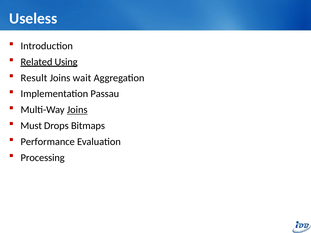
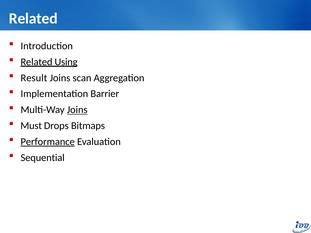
Useless at (33, 19): Useless -> Related
wait: wait -> scan
Passau: Passau -> Barrier
Performance underline: none -> present
Processing: Processing -> Sequential
